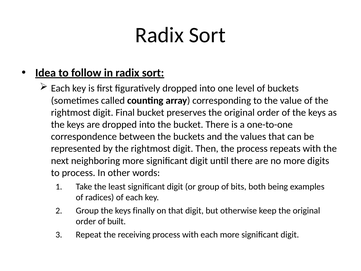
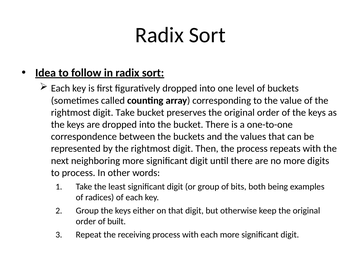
digit Final: Final -> Take
finally: finally -> either
